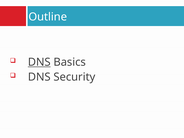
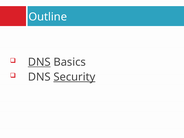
Security underline: none -> present
